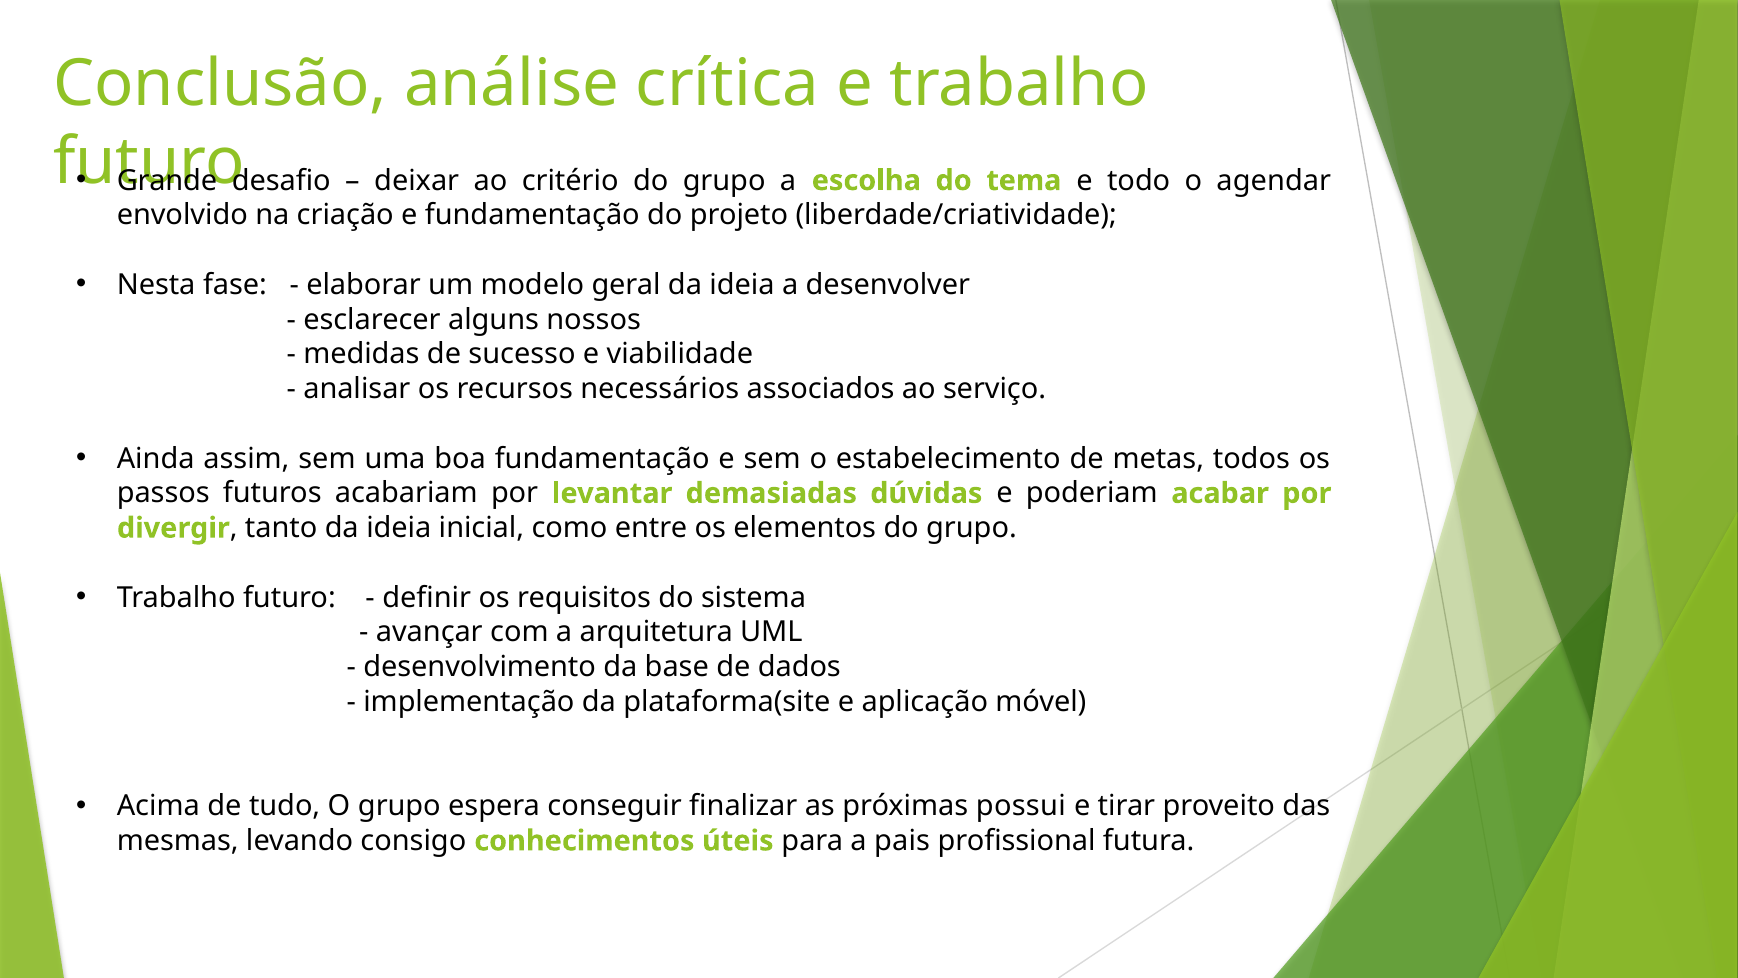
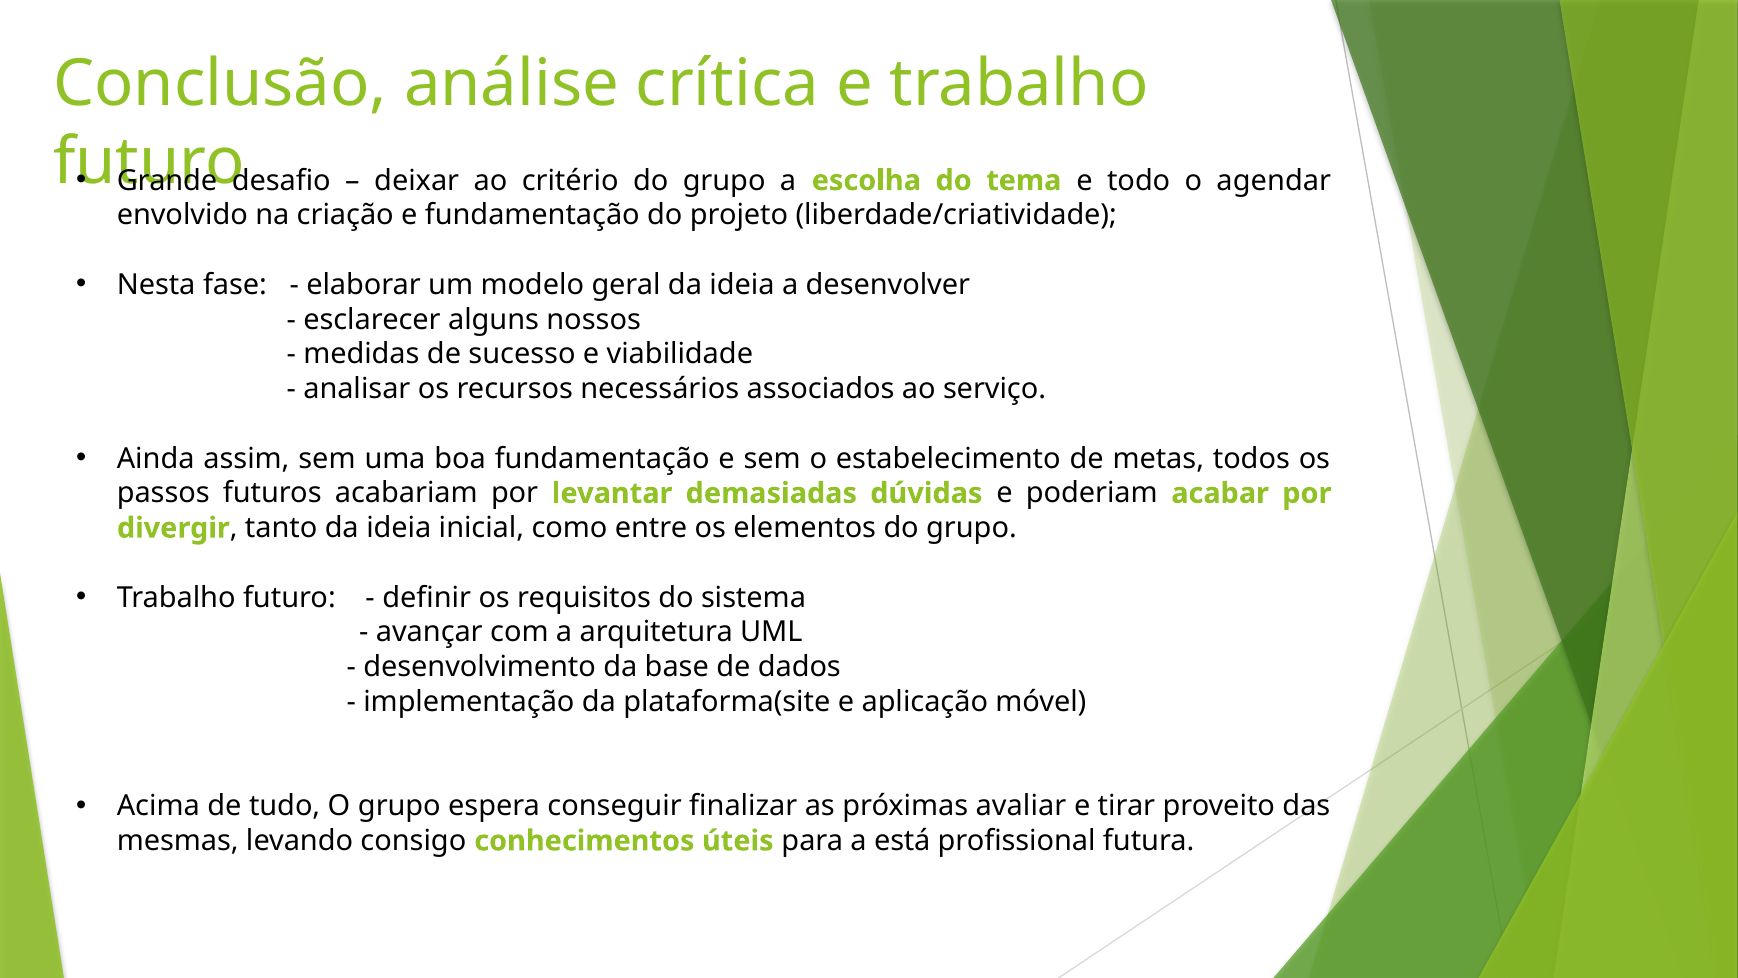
possui: possui -> avaliar
pais: pais -> está
